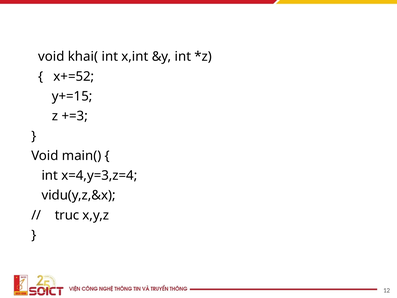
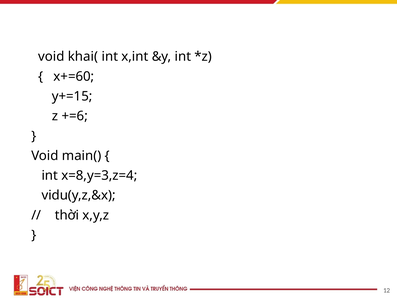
x+=52: x+=52 -> x+=60
+=3: +=3 -> +=6
x=4,y=3,z=4: x=4,y=3,z=4 -> x=8,y=3,z=4
truc: truc -> thời
